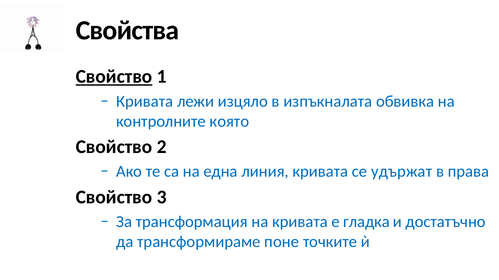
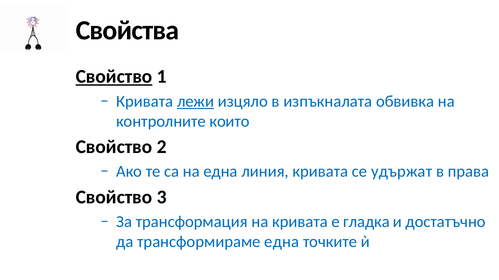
лежи underline: none -> present
която: която -> които
трансформираме поне: поне -> една
